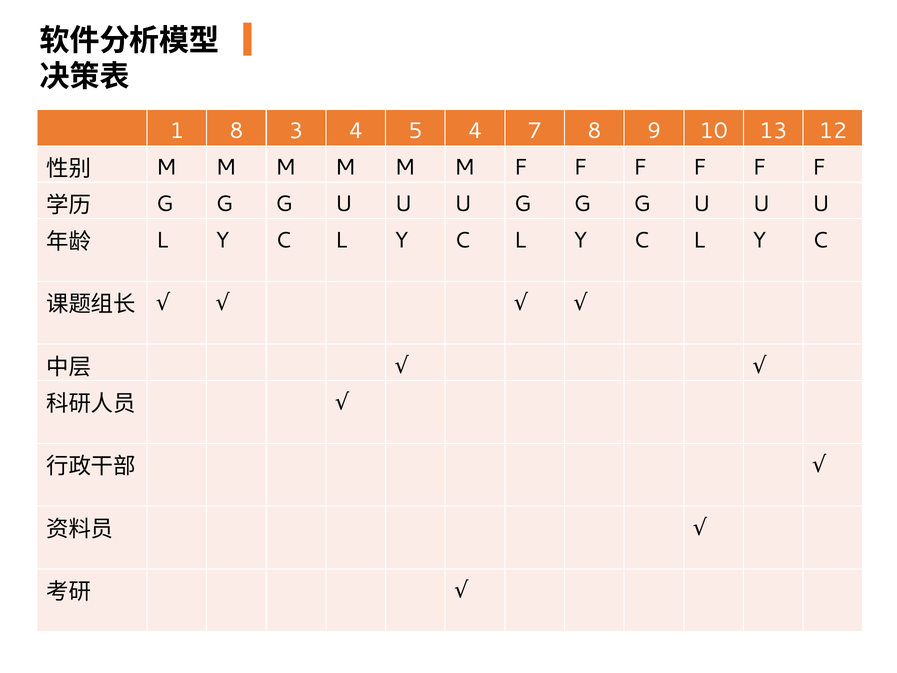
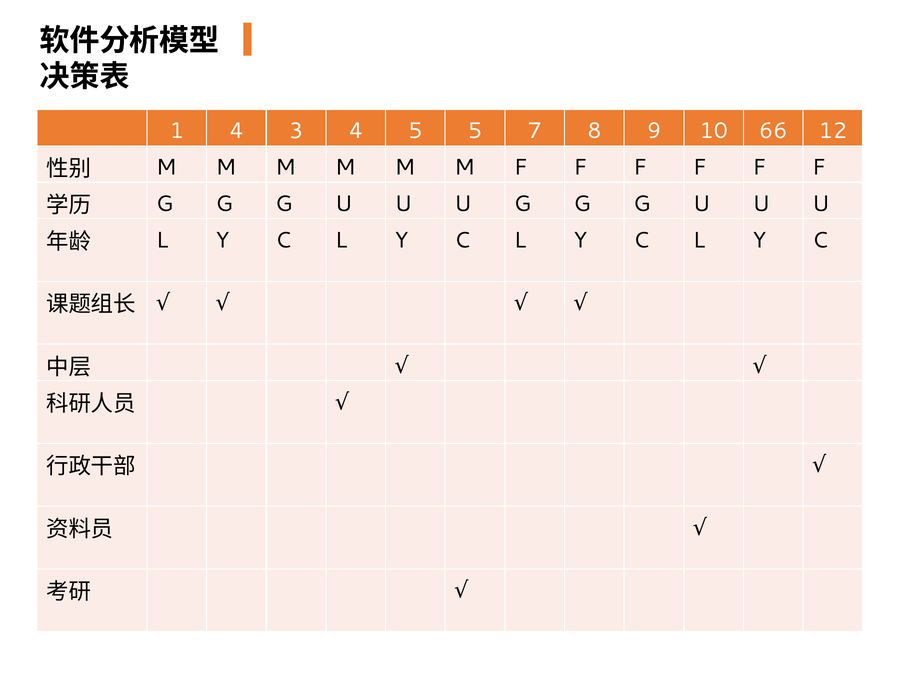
1 8: 8 -> 4
5 4: 4 -> 5
13: 13 -> 66
